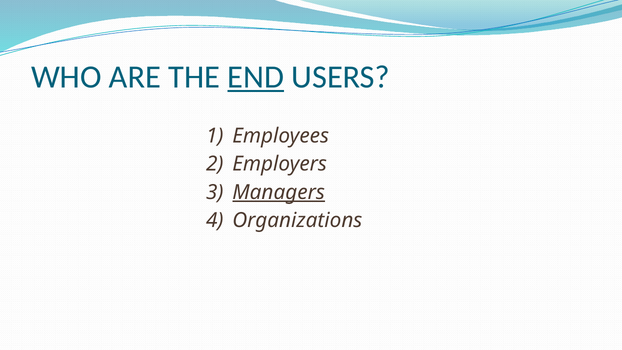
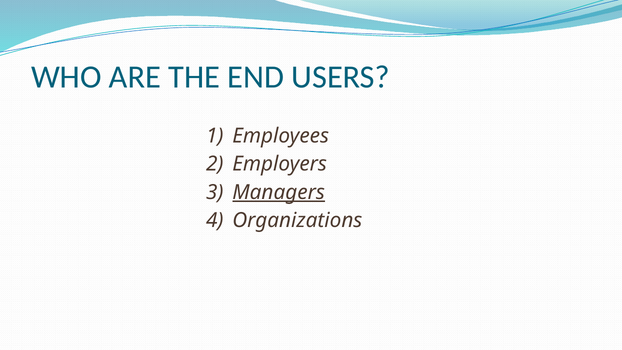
END underline: present -> none
